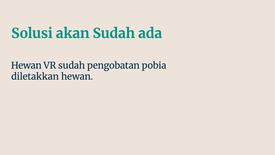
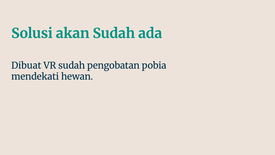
Hewan at (26, 65): Hewan -> Dibuat
diletakkan: diletakkan -> mendekati
